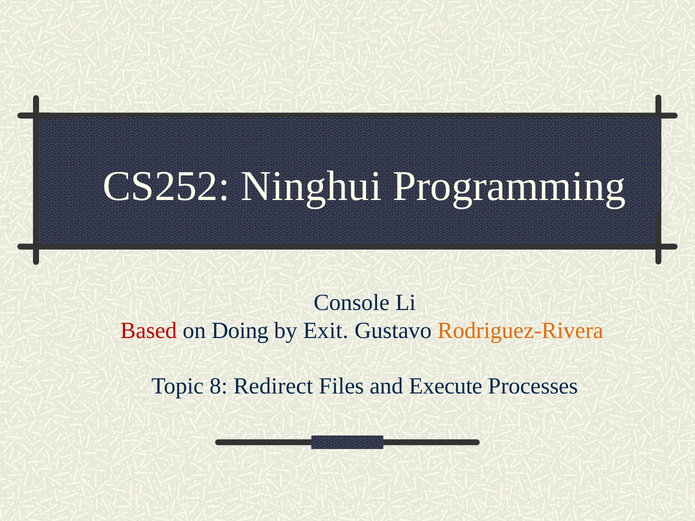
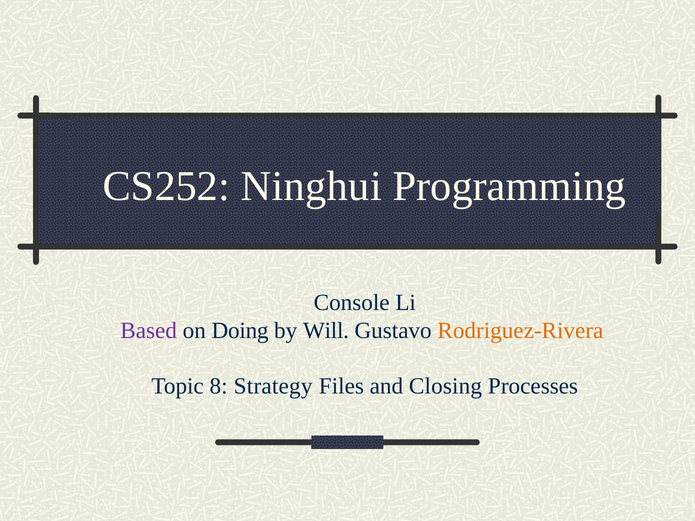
Based colour: red -> purple
Exit: Exit -> Will
Redirect: Redirect -> Strategy
Execute: Execute -> Closing
